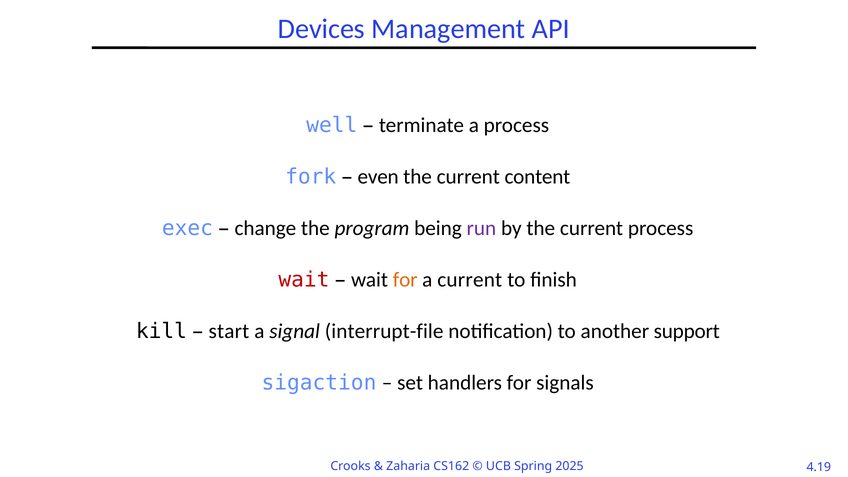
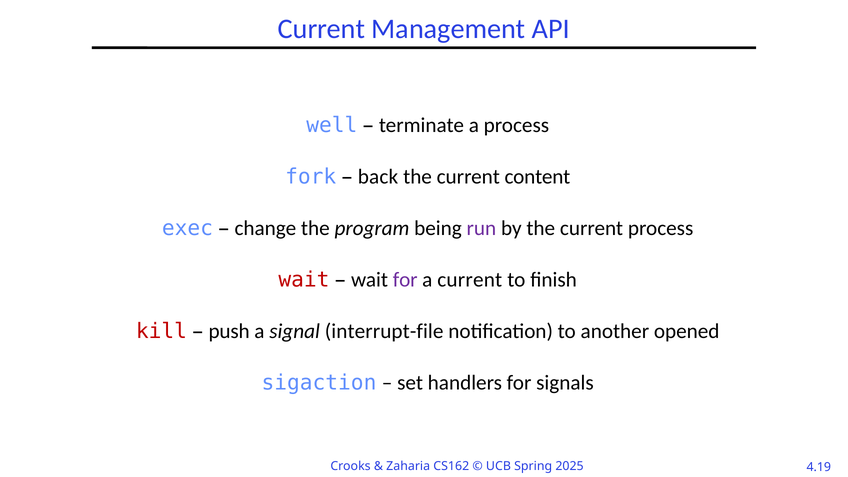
Devices at (321, 29): Devices -> Current
even: even -> back
for at (405, 280) colour: orange -> purple
kill colour: black -> red
start: start -> push
support: support -> opened
